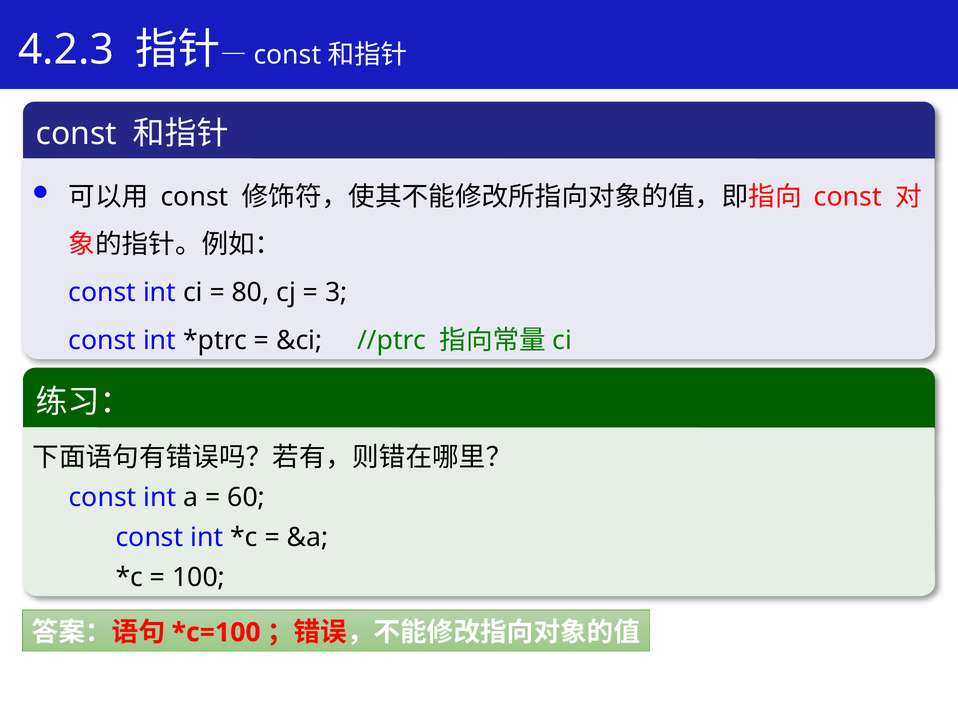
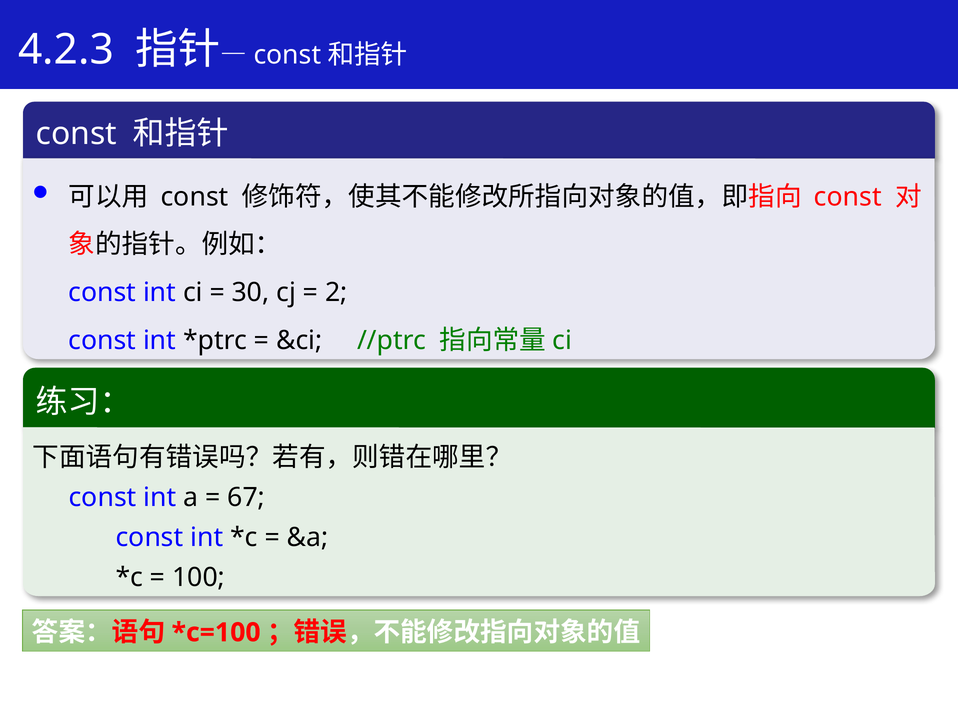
80: 80 -> 30
3: 3 -> 2
60: 60 -> 67
